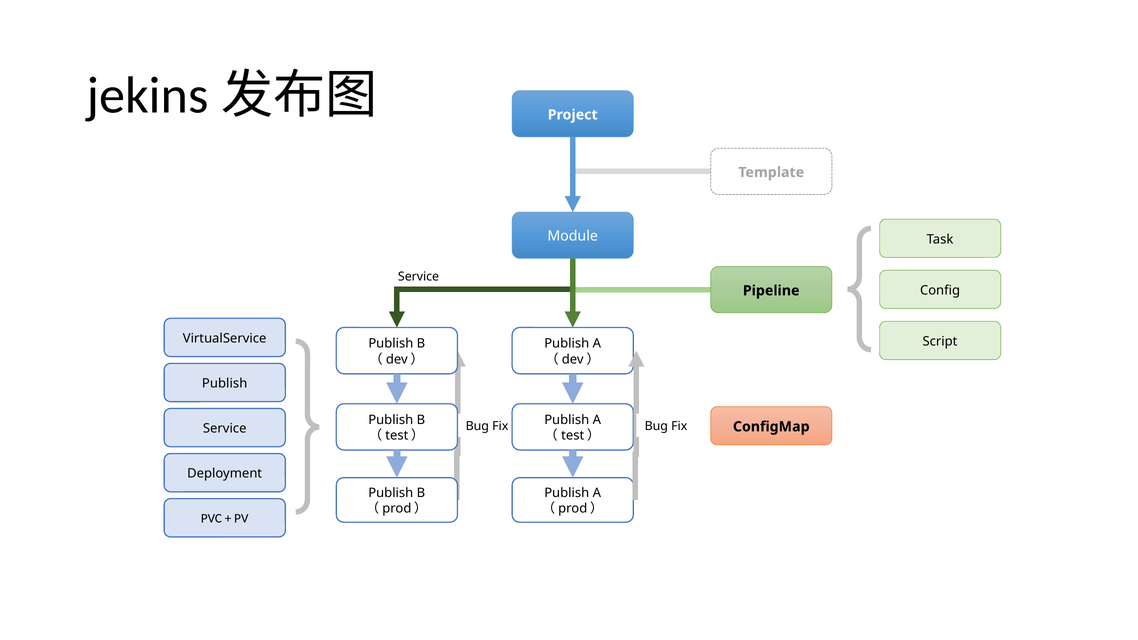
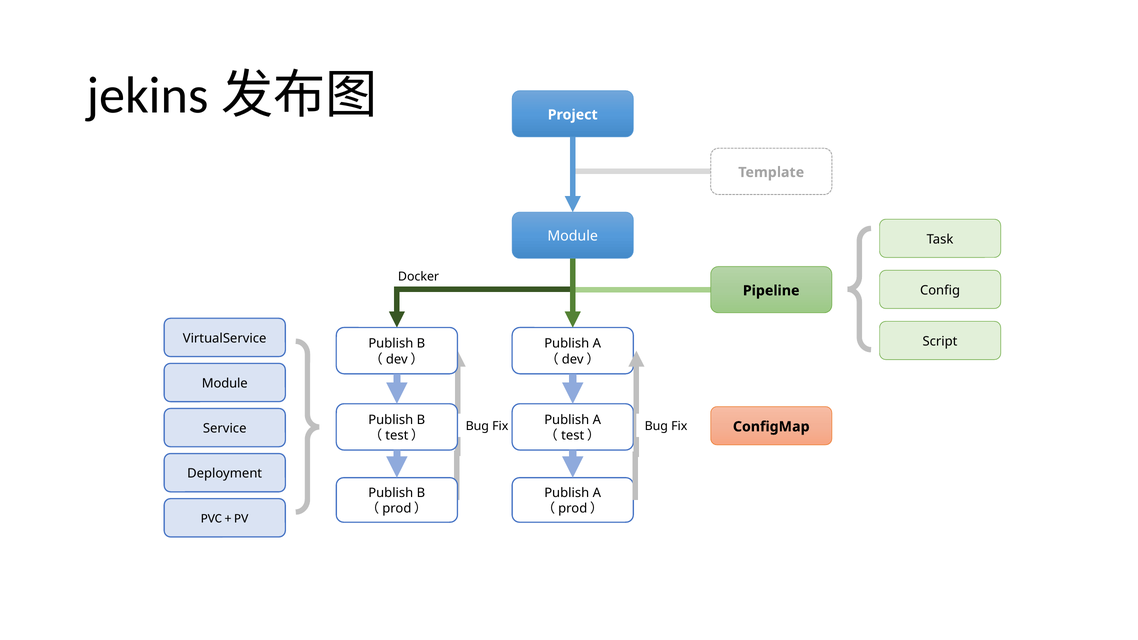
Service at (419, 277): Service -> Docker
Publish at (225, 383): Publish -> Module
